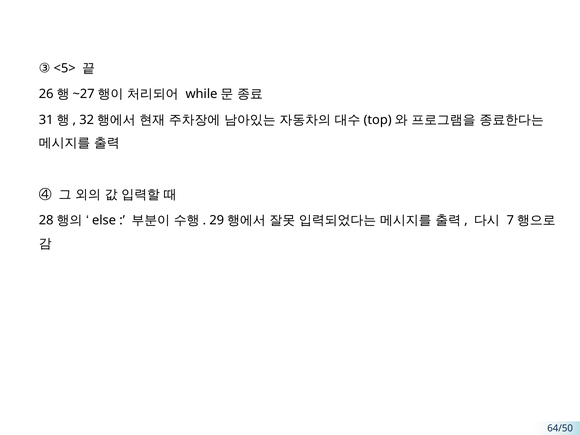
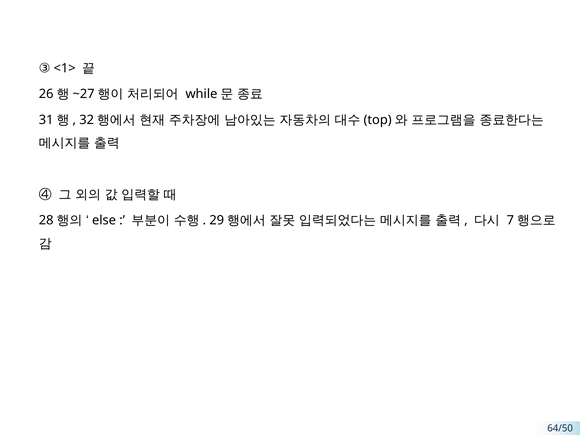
<5>: <5> -> <1>
